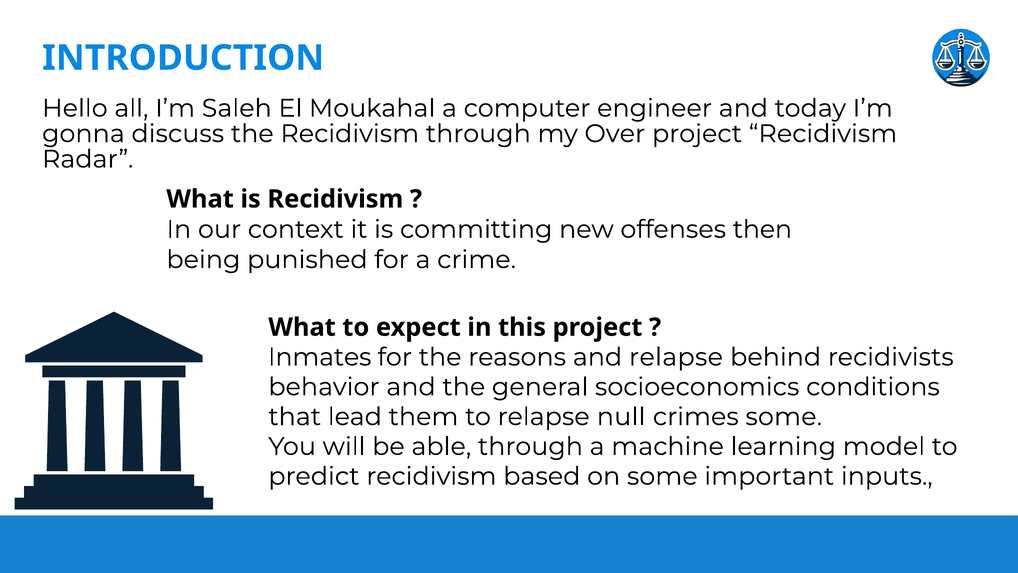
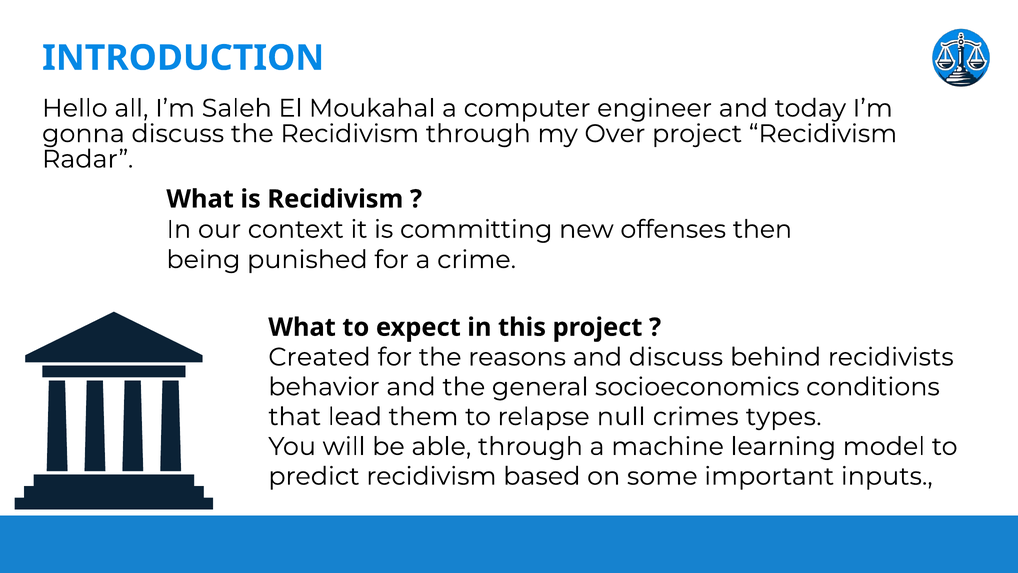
Inmates: Inmates -> Created
and relapse: relapse -> discuss
crimes some: some -> types
